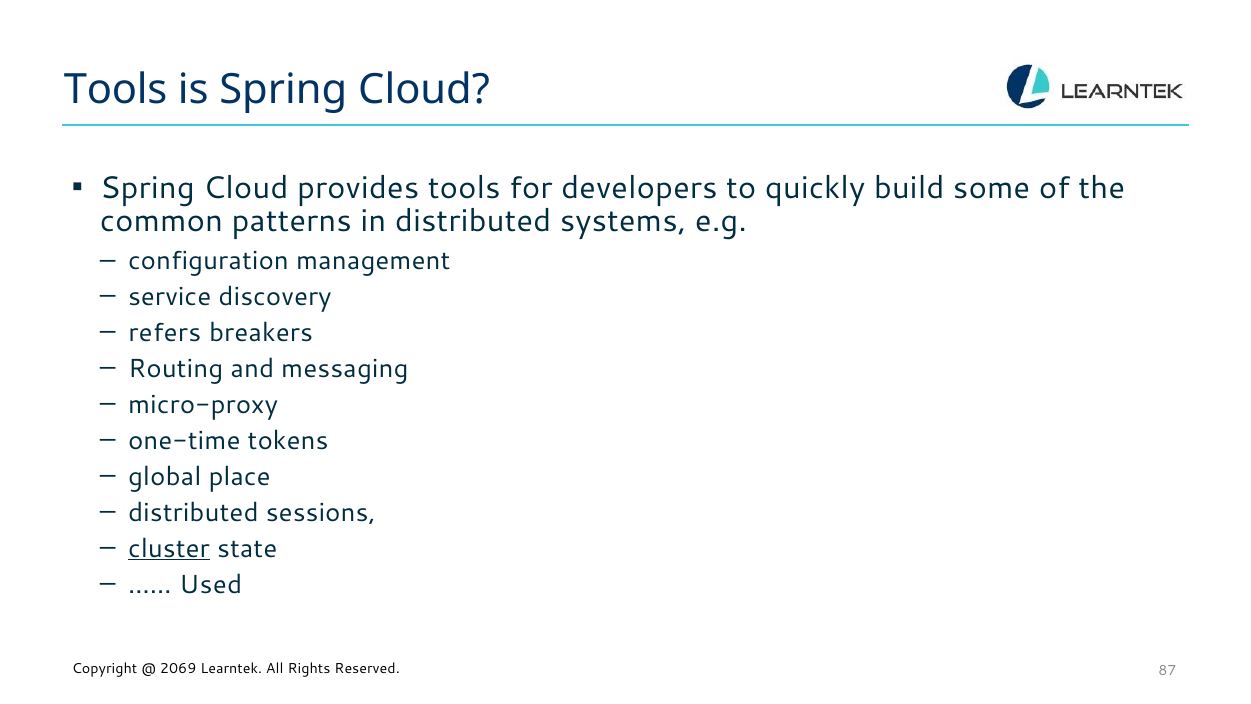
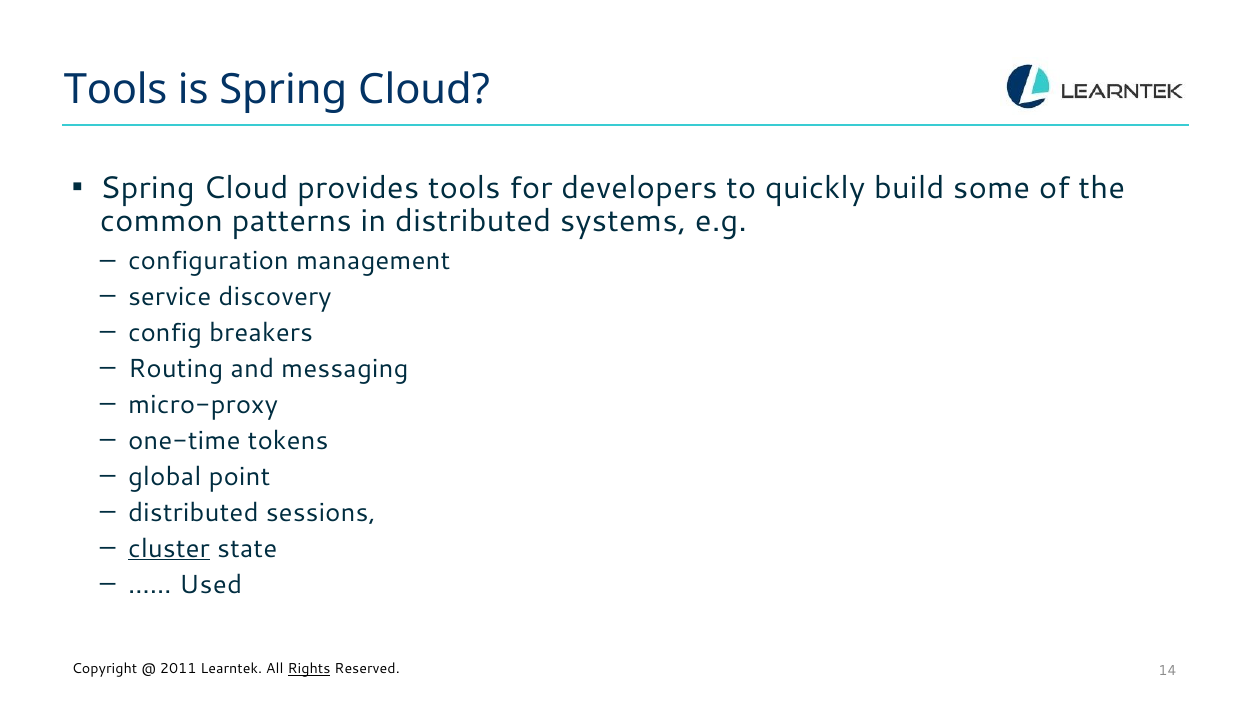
refers: refers -> config
place: place -> point
2069: 2069 -> 2011
Rights underline: none -> present
87: 87 -> 14
